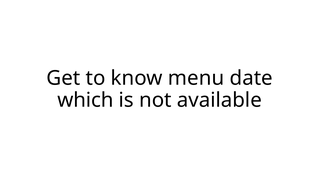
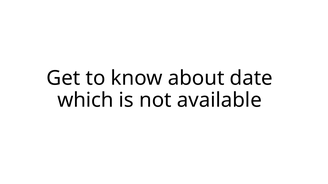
menu: menu -> about
